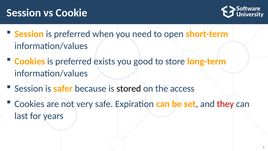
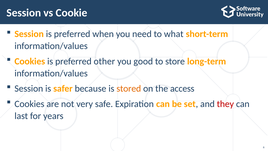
open: open -> what
exists: exists -> other
stored colour: black -> orange
